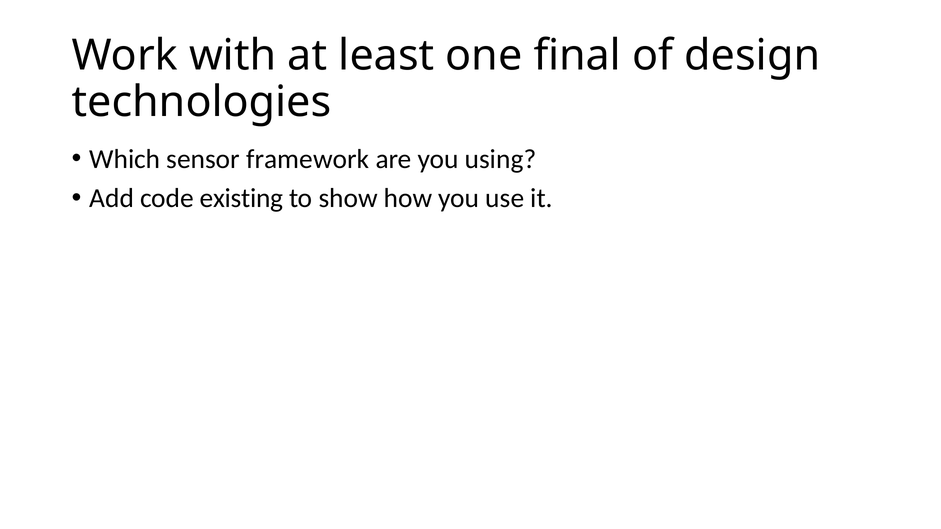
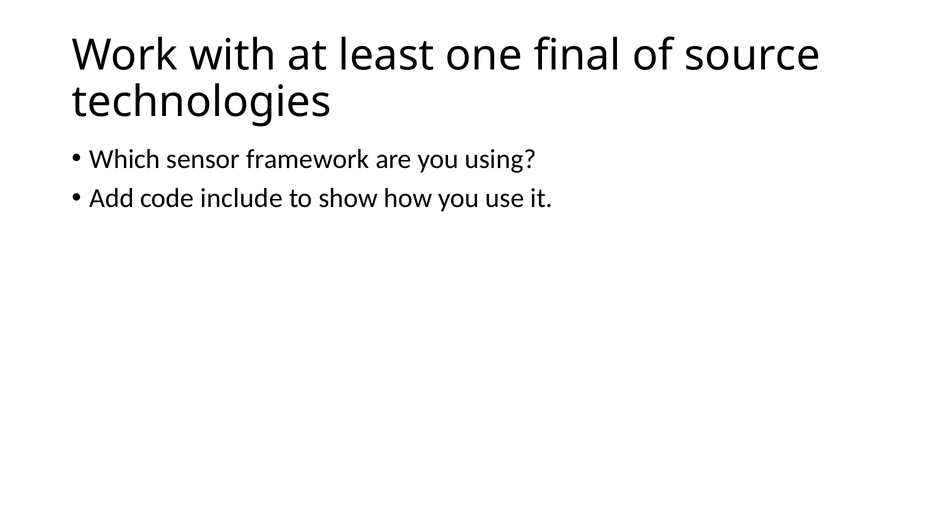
design: design -> source
existing: existing -> include
